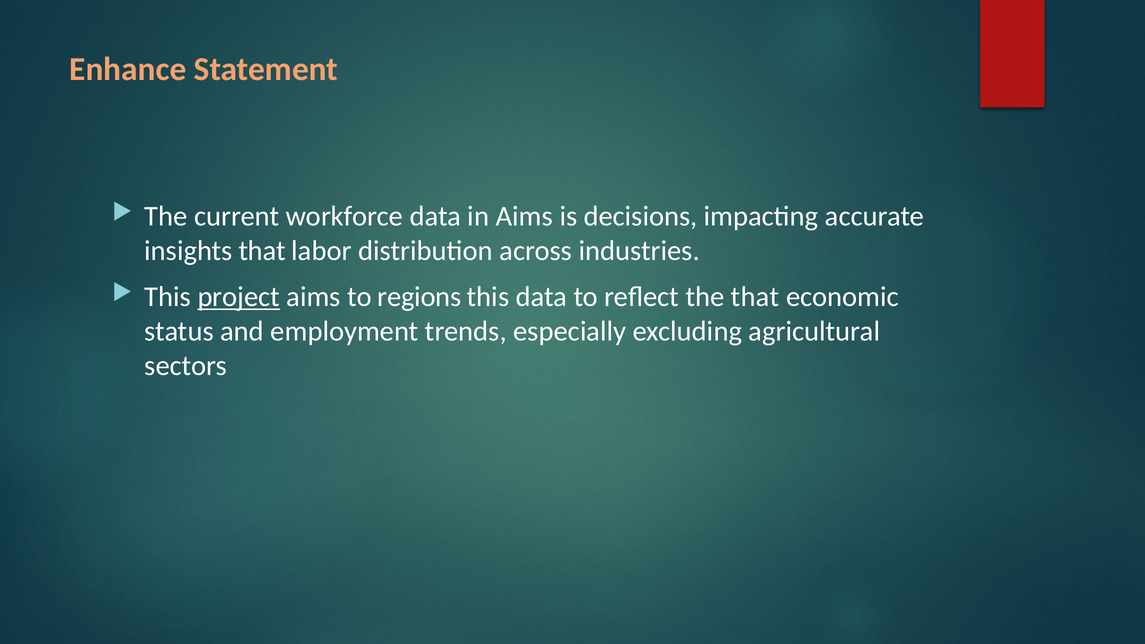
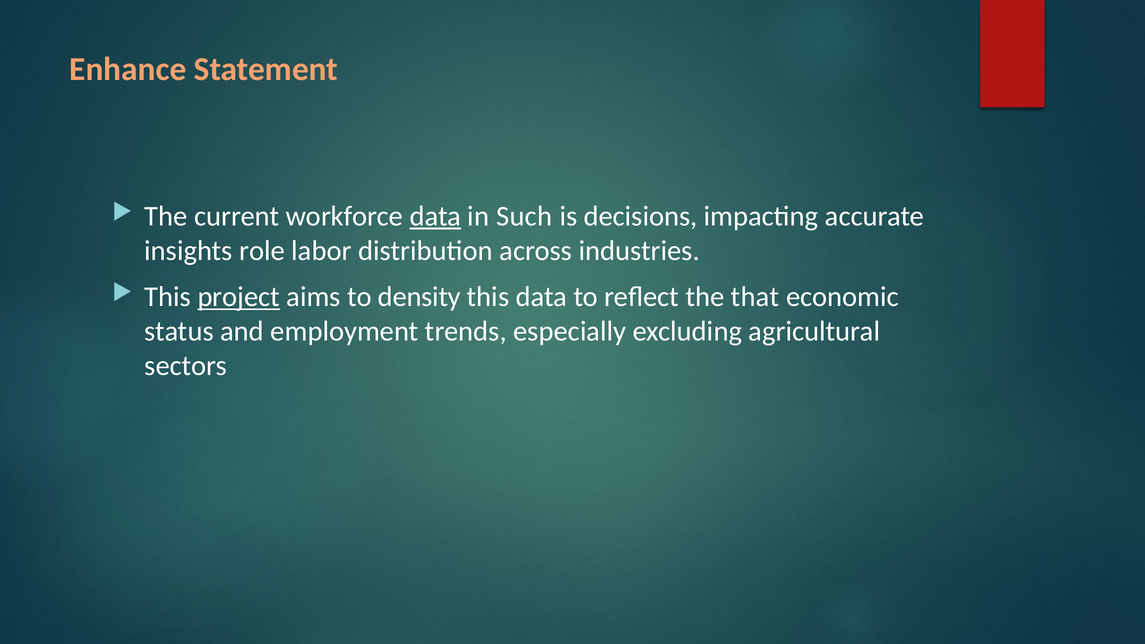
data at (435, 216) underline: none -> present
in Aims: Aims -> Such
insights that: that -> role
regions: regions -> density
